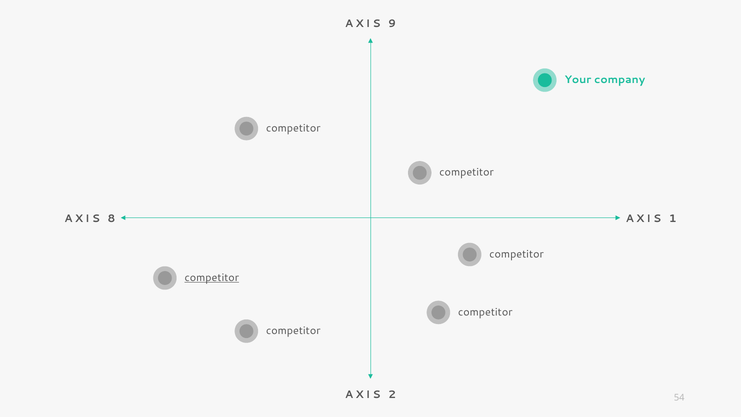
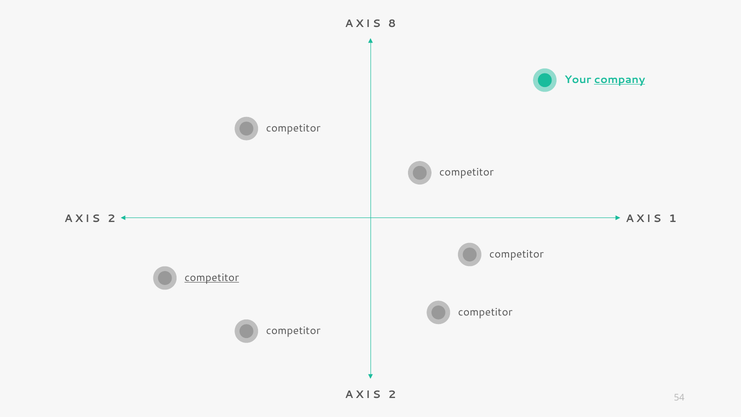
9: 9 -> 8
company underline: none -> present
8 at (111, 218): 8 -> 2
